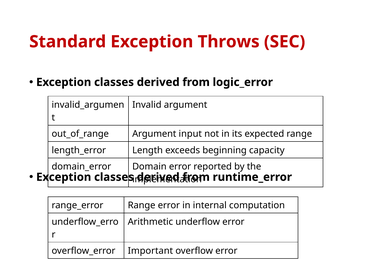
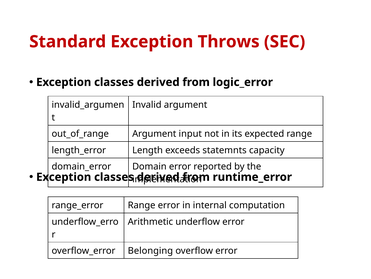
beginning: beginning -> statemnts
Important: Important -> Belonging
